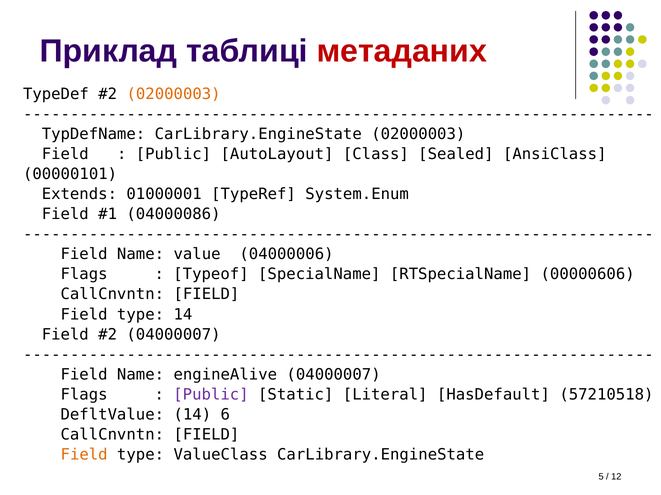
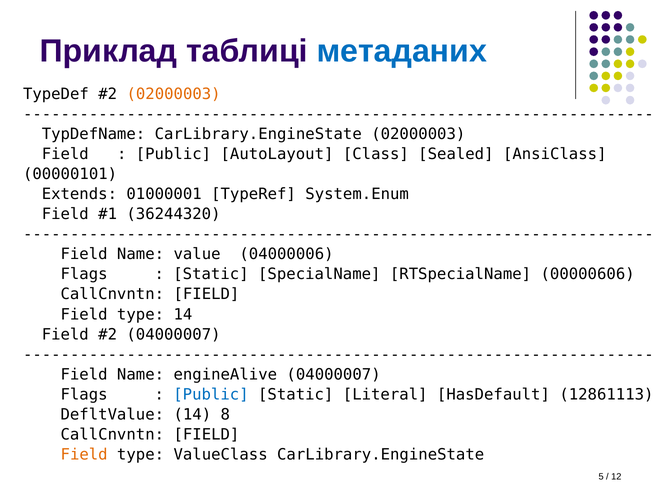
метаданих colour: red -> blue
04000086: 04000086 -> 36244320
Typeof at (211, 275): Typeof -> Static
Public at (211, 395) colour: purple -> blue
57210518: 57210518 -> 12861113
6: 6 -> 8
